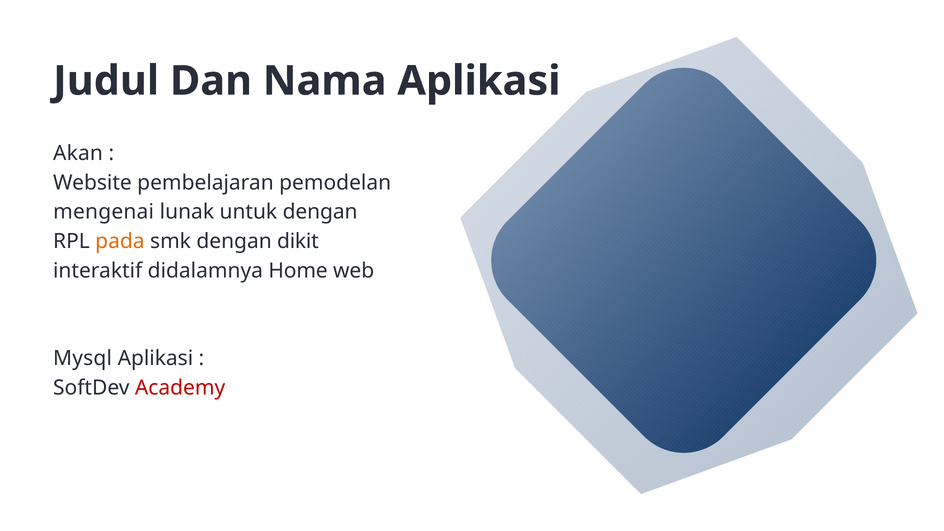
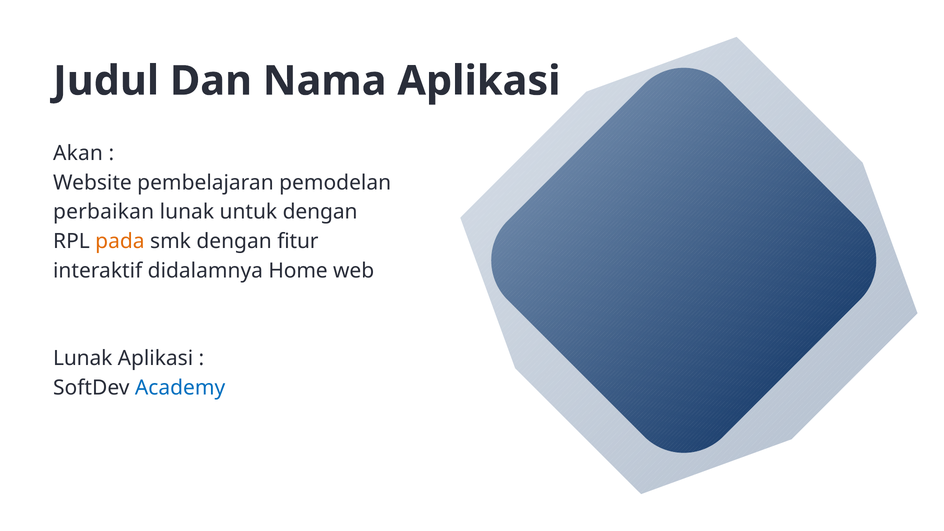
mengenai: mengenai -> perbaikan
dikit: dikit -> fitur
Mysql at (83, 358): Mysql -> Lunak
Academy colour: red -> blue
